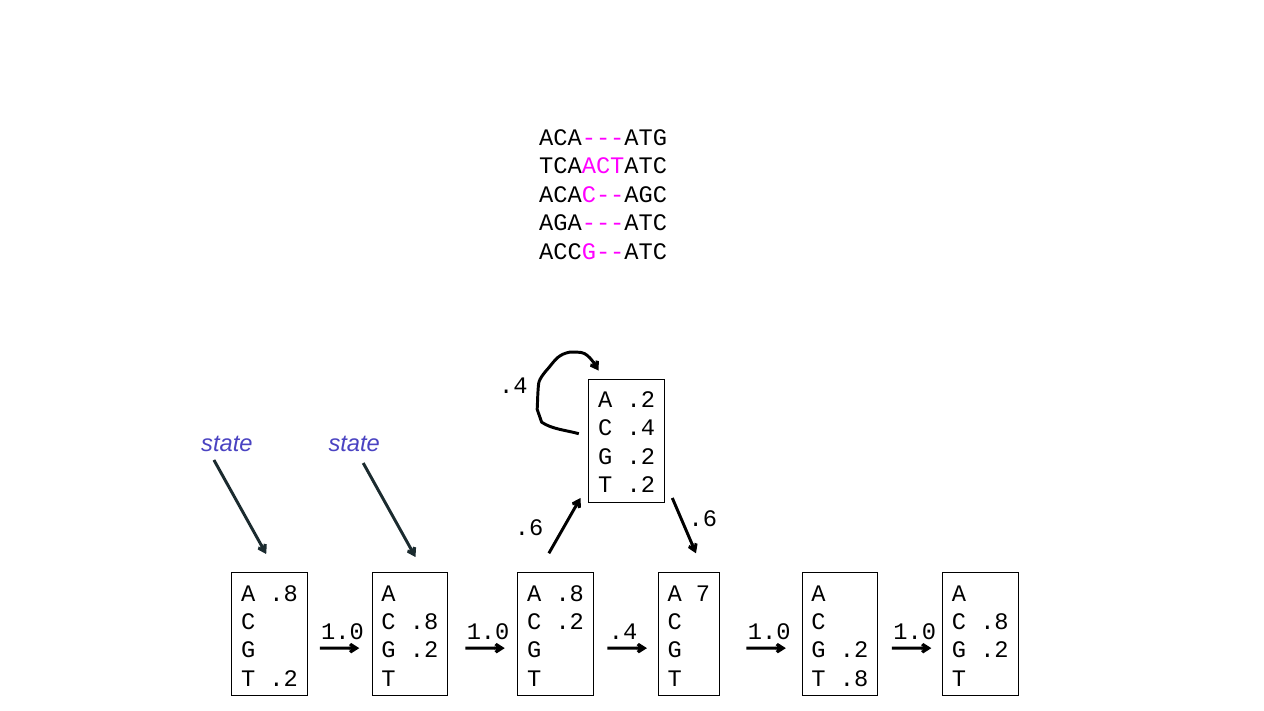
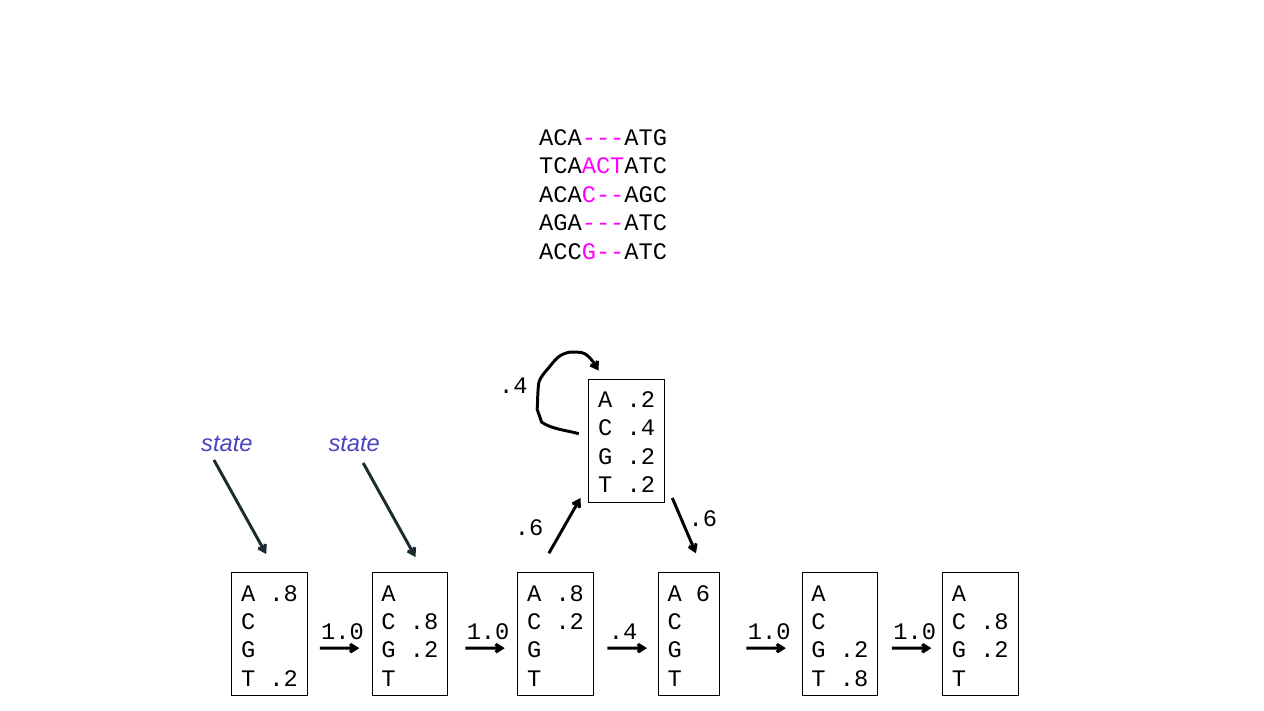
7: 7 -> 6
